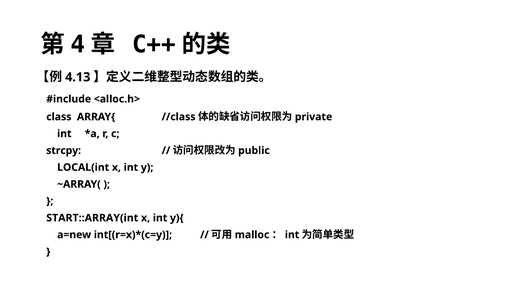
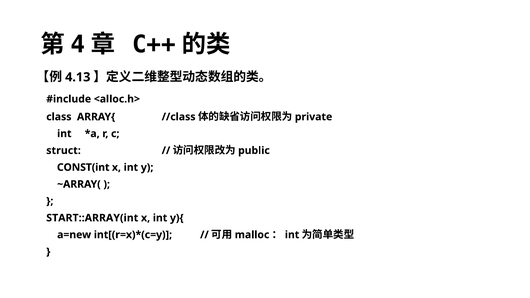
strcpy: strcpy -> struct
LOCAL(int: LOCAL(int -> CONST(int
